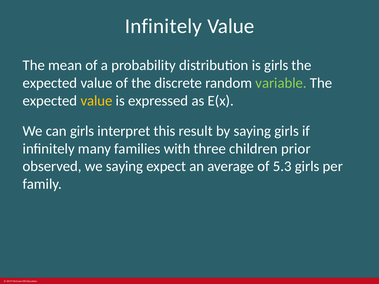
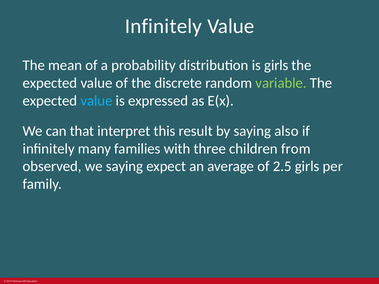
value at (97, 101) colour: yellow -> light blue
can girls: girls -> that
saying girls: girls -> also
prior: prior -> from
5.3: 5.3 -> 2.5
